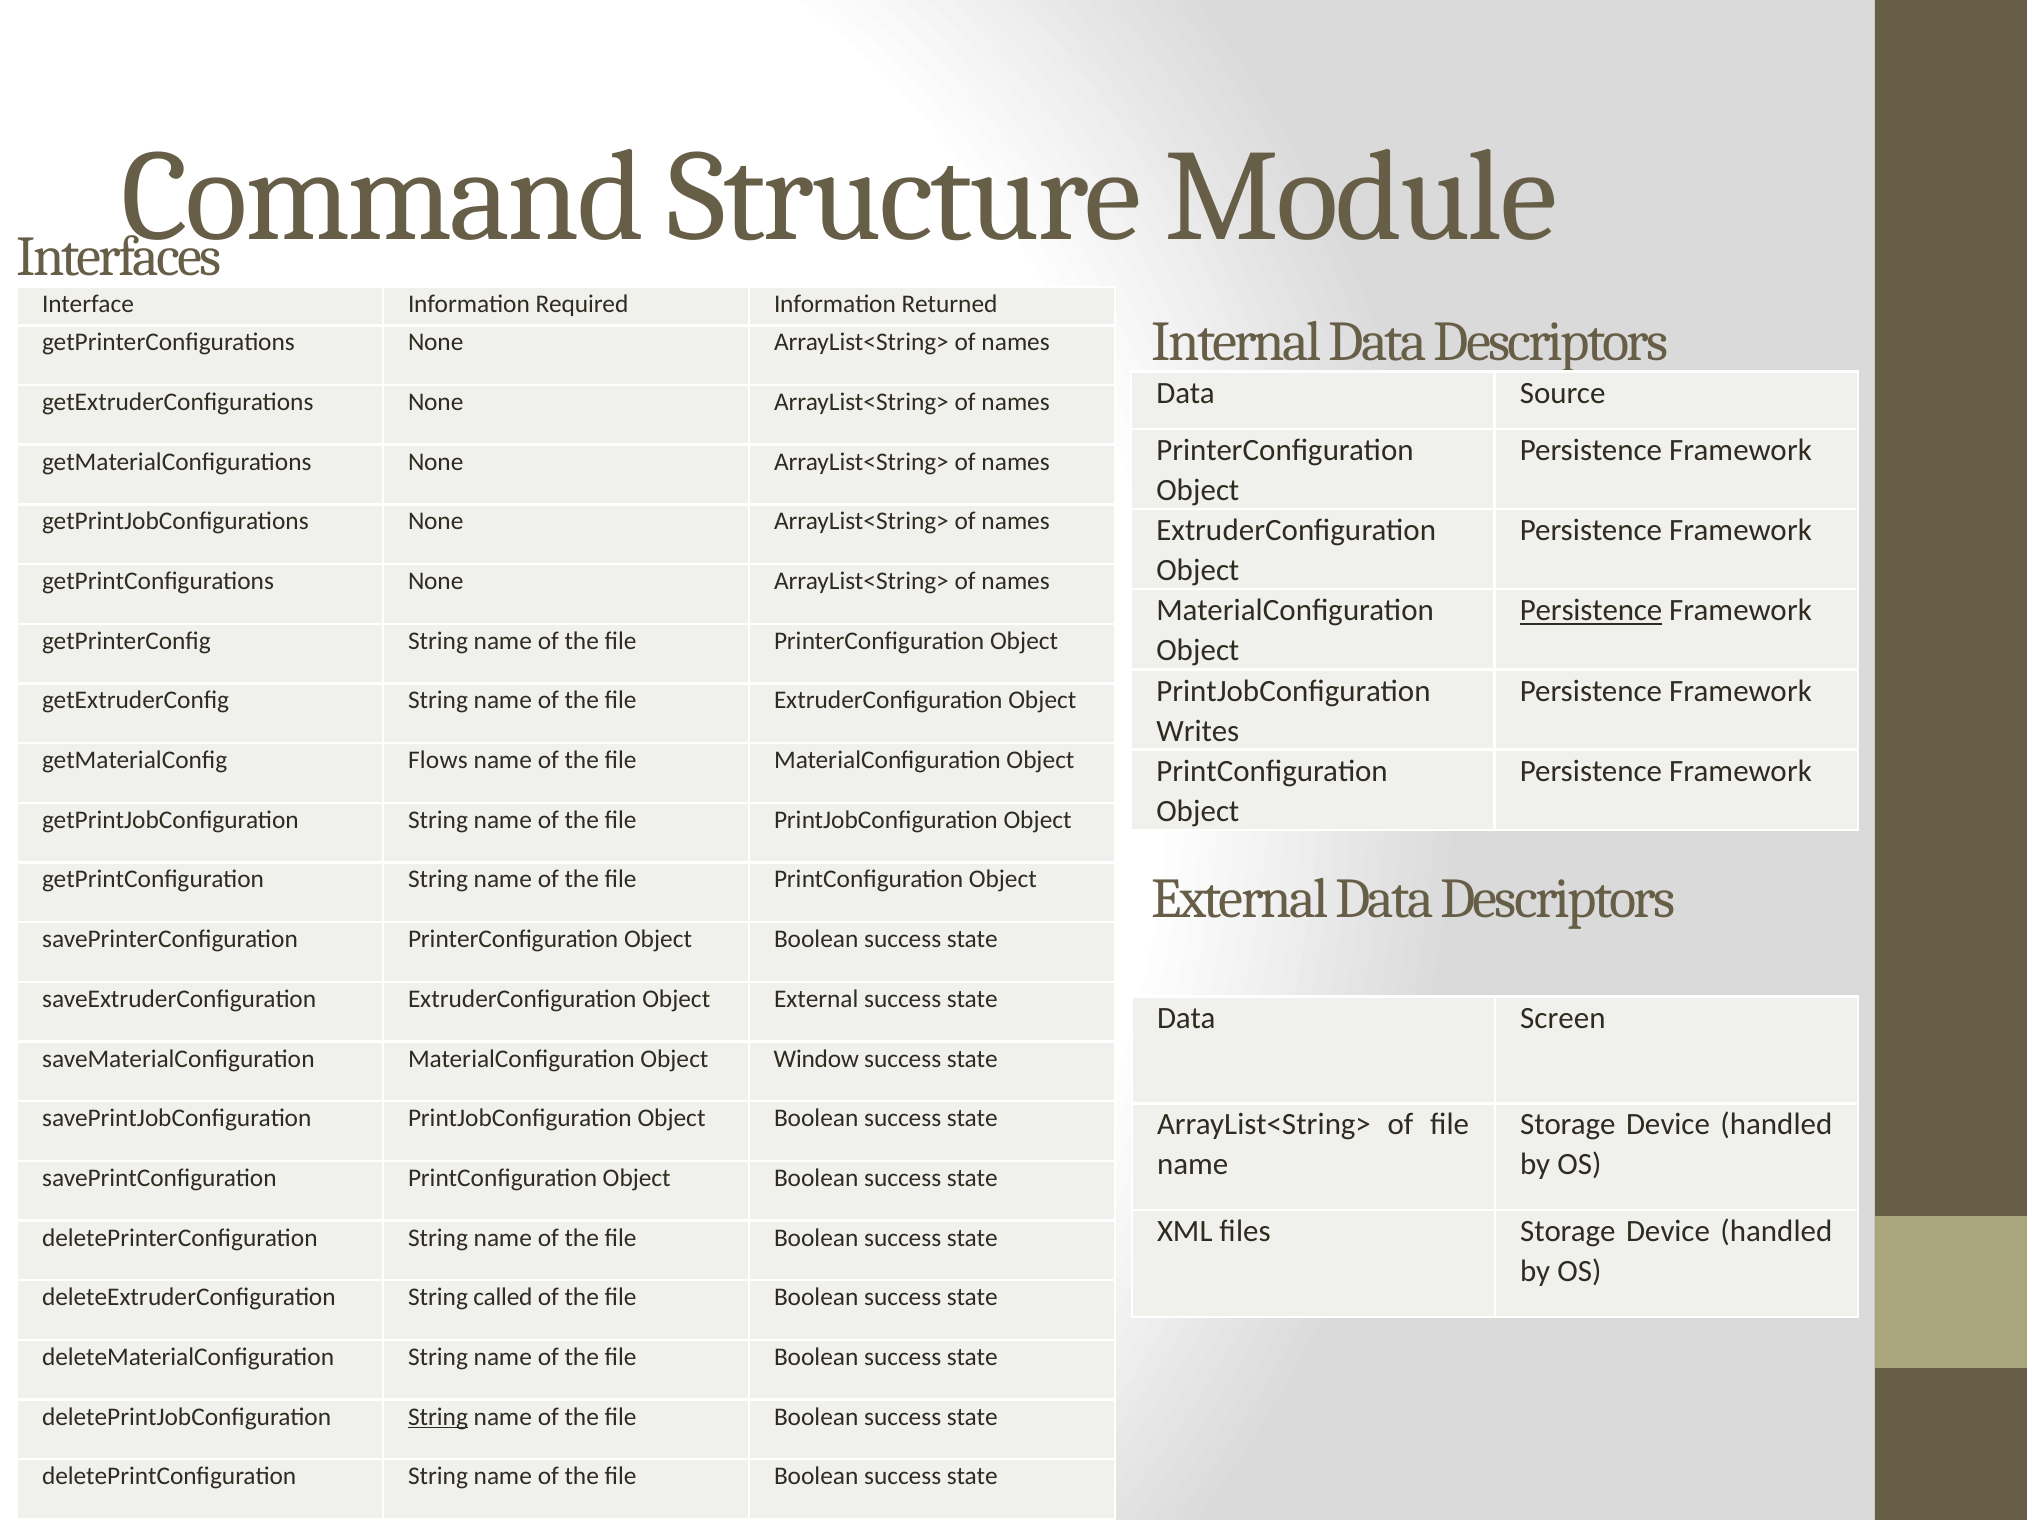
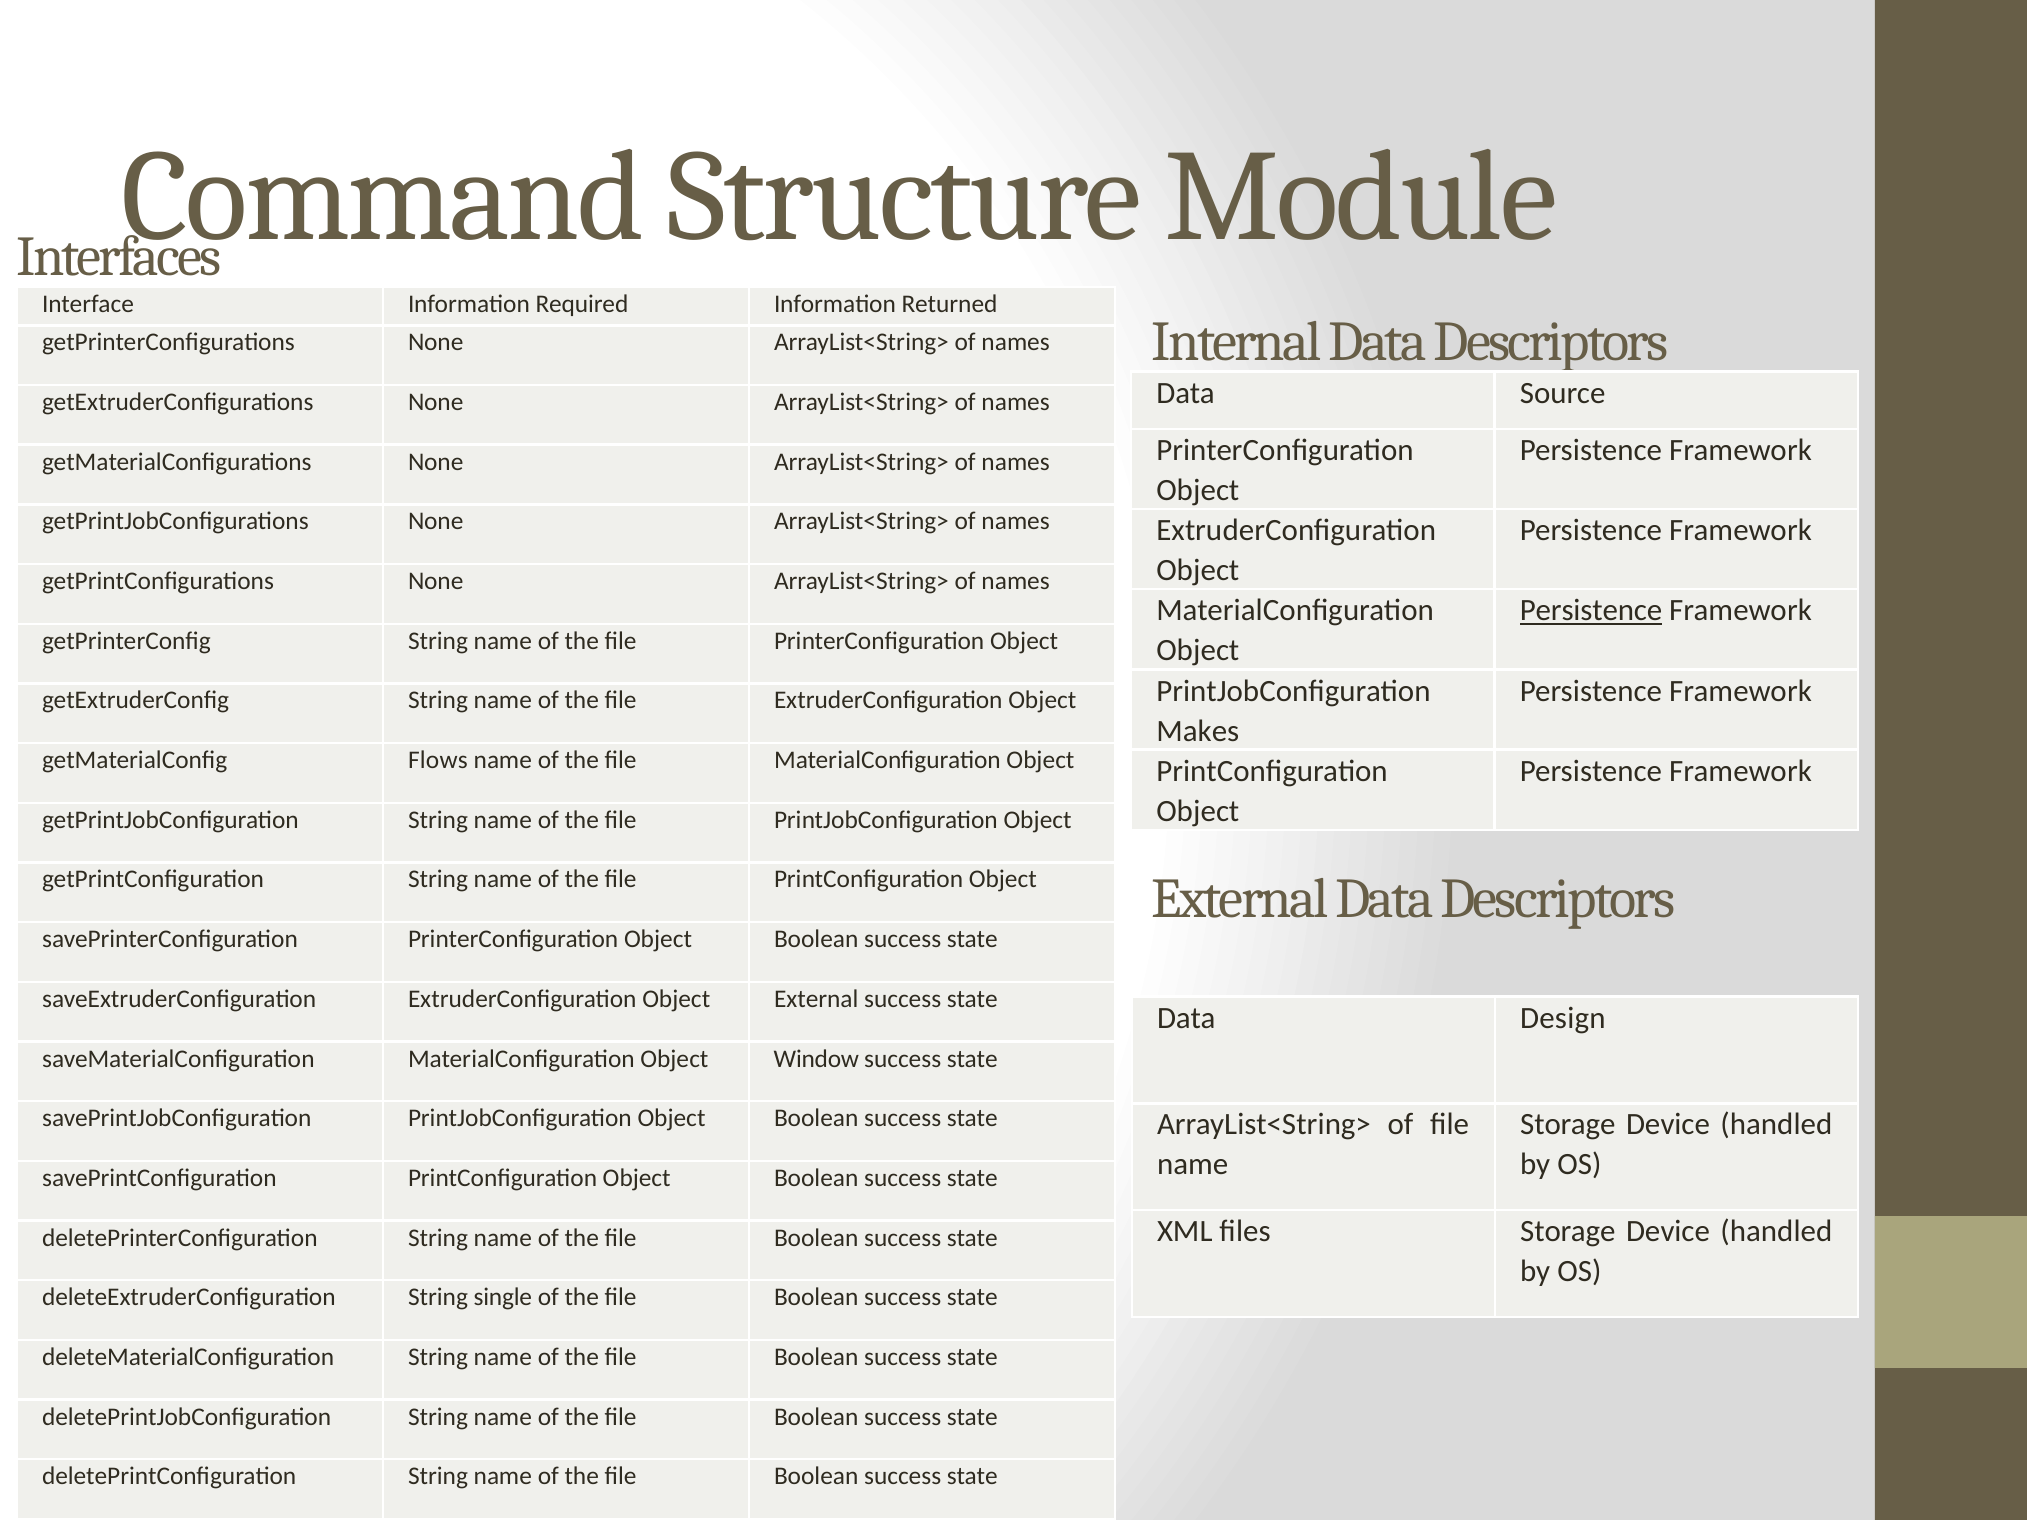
Writes: Writes -> Makes
Screen: Screen -> Design
called: called -> single
String at (438, 1417) underline: present -> none
